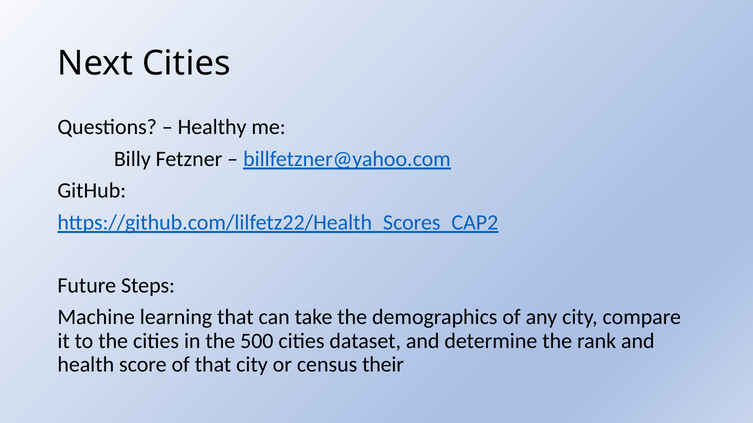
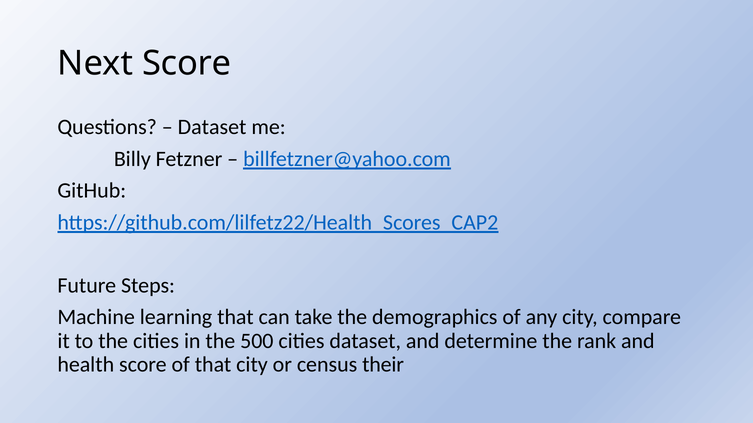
Next Cities: Cities -> Score
Healthy at (212, 127): Healthy -> Dataset
